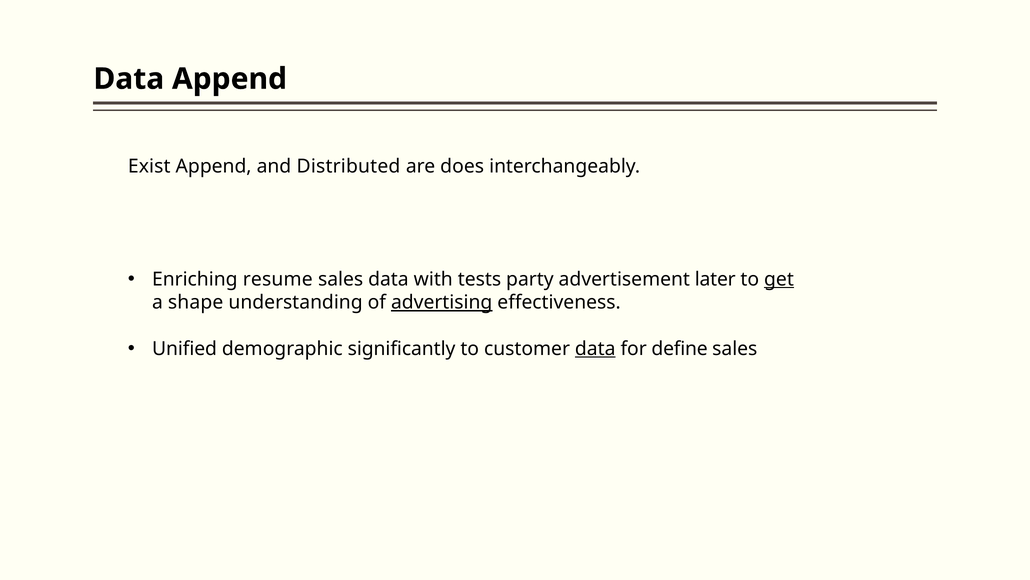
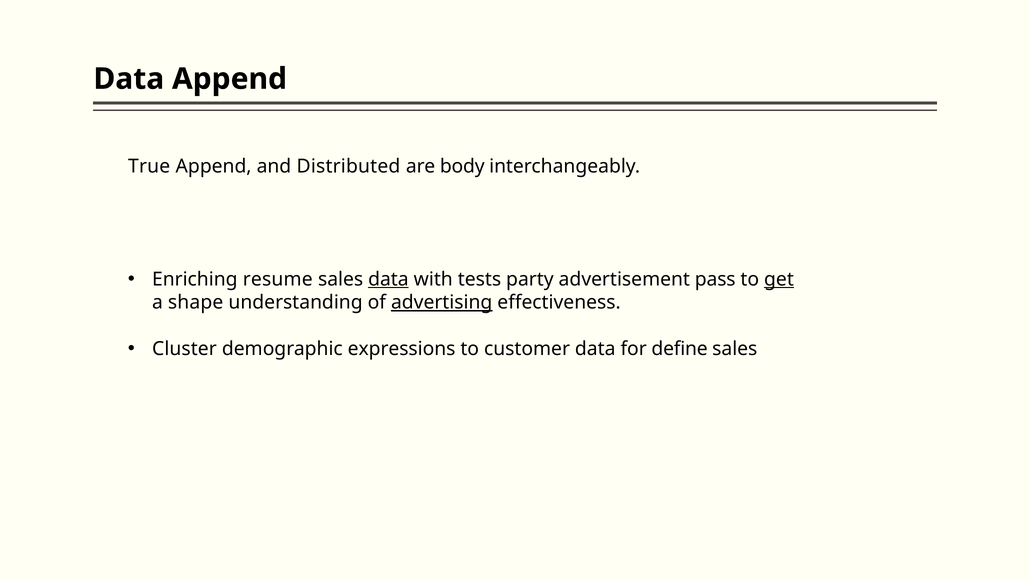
Exist: Exist -> True
does: does -> body
data at (388, 279) underline: none -> present
later: later -> pass
Unified: Unified -> Cluster
significantly: significantly -> expressions
data at (595, 348) underline: present -> none
